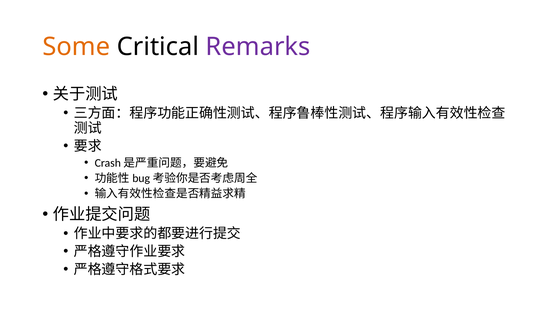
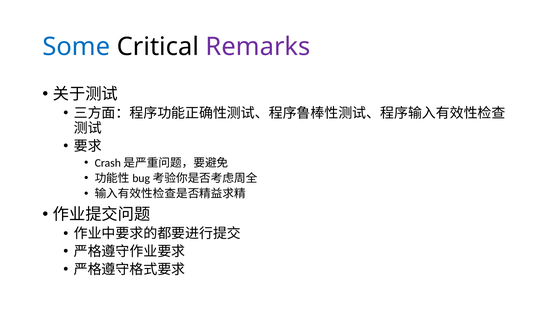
Some colour: orange -> blue
